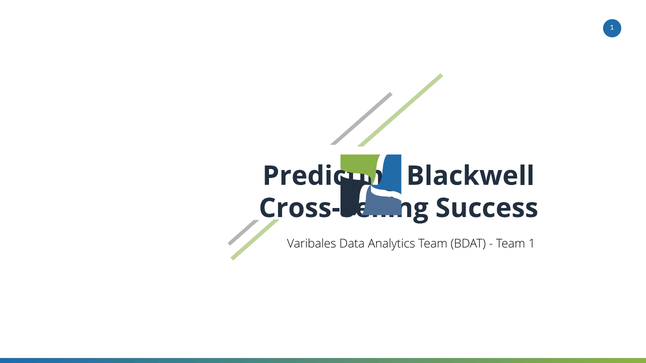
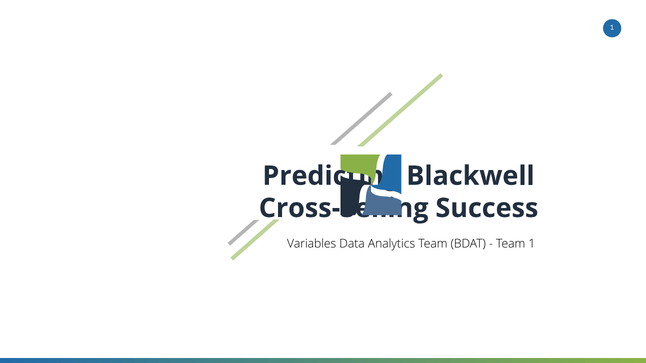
Varibales: Varibales -> Variables
